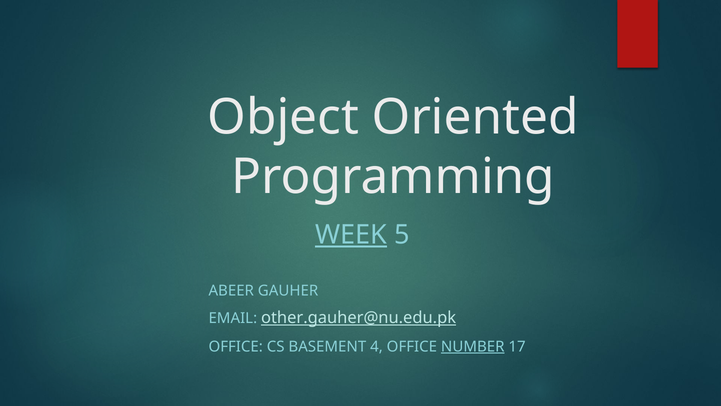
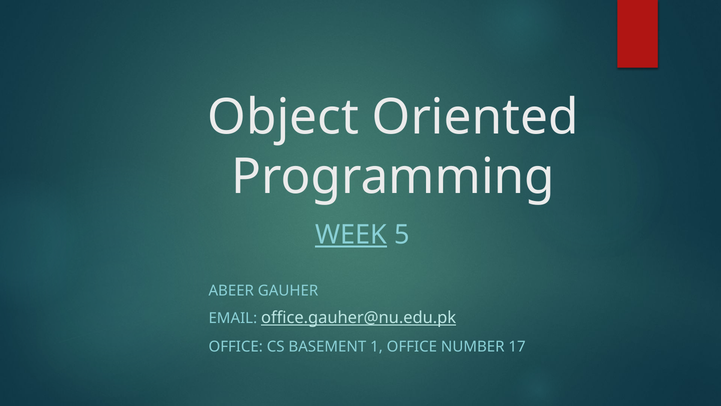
other.gauher@nu.edu.pk: other.gauher@nu.edu.pk -> office.gauher@nu.edu.pk
4: 4 -> 1
NUMBER underline: present -> none
